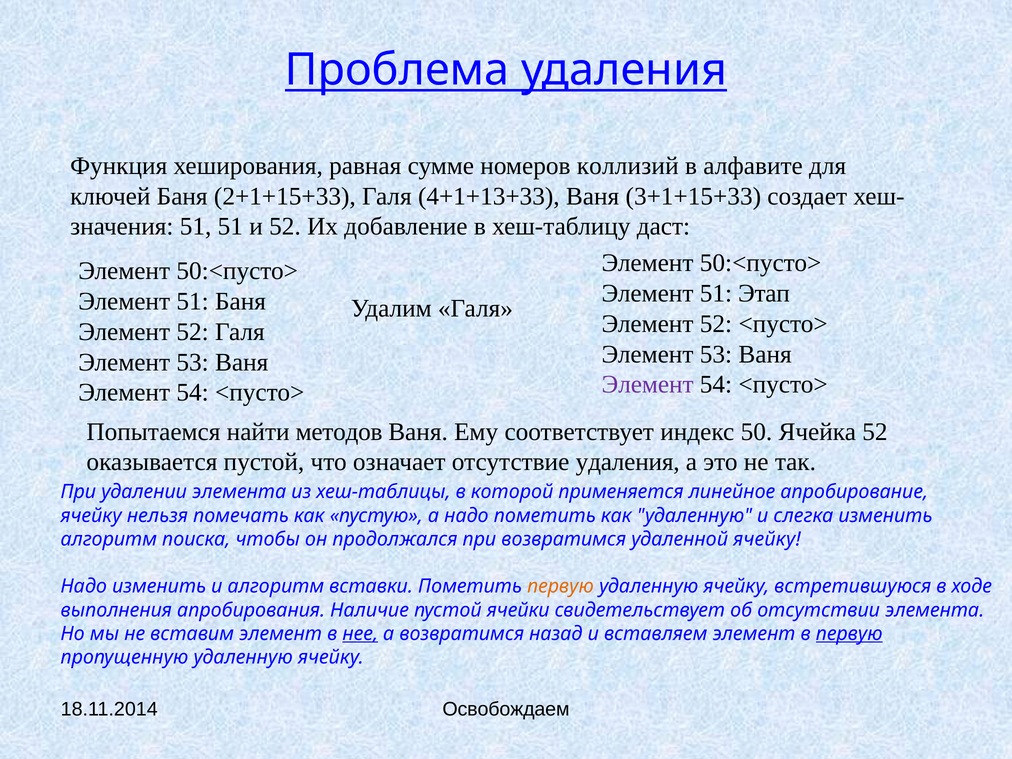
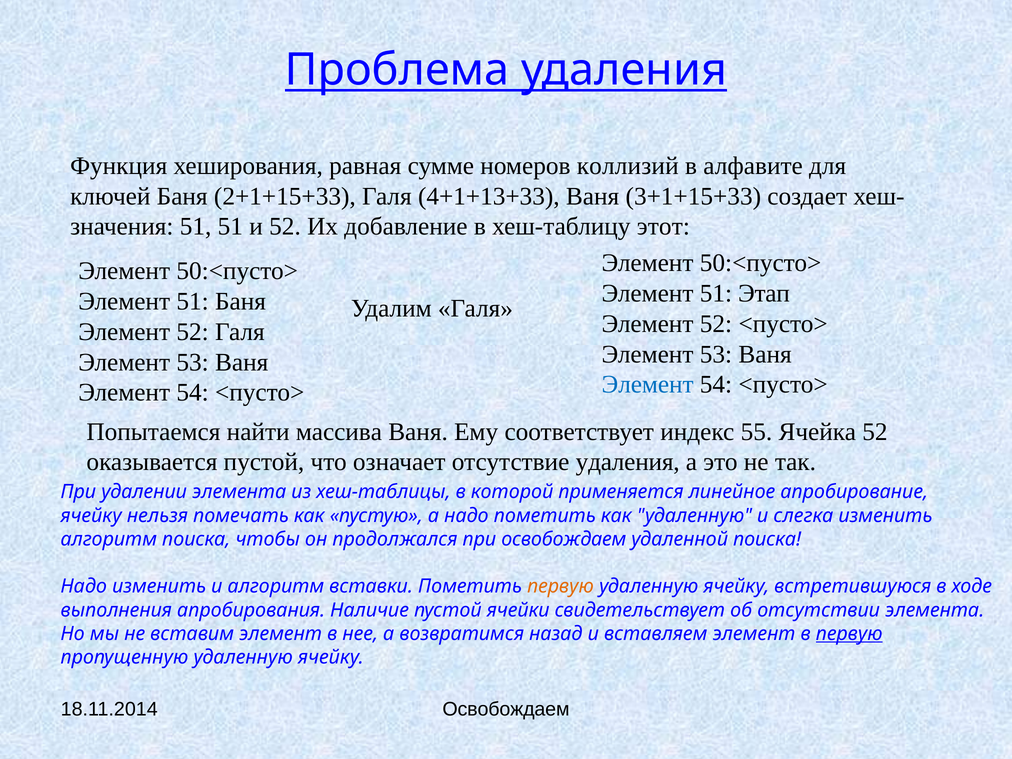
даст: даст -> этот
Элемент at (648, 385) colour: purple -> blue
методов: методов -> массива
50: 50 -> 55
при возвратимся: возвратимся -> освобождаем
удаленной ячейку: ячейку -> поиска
нее underline: present -> none
